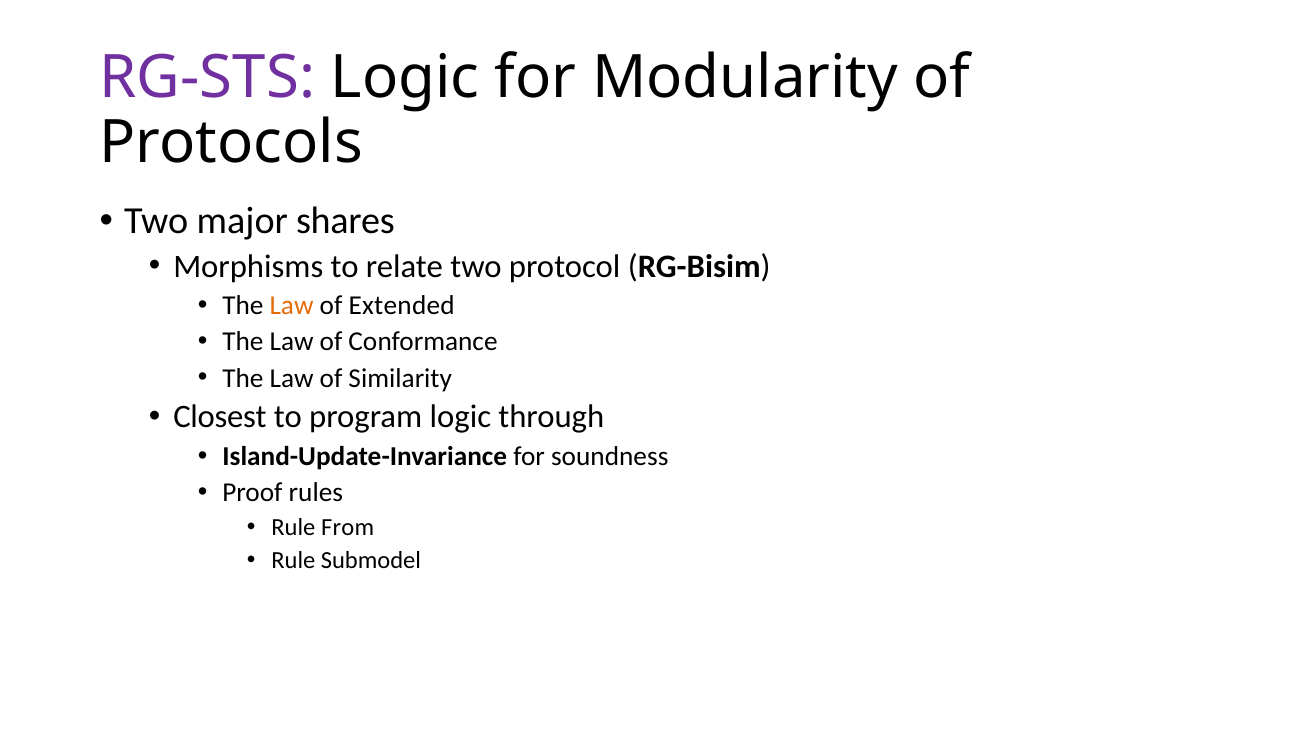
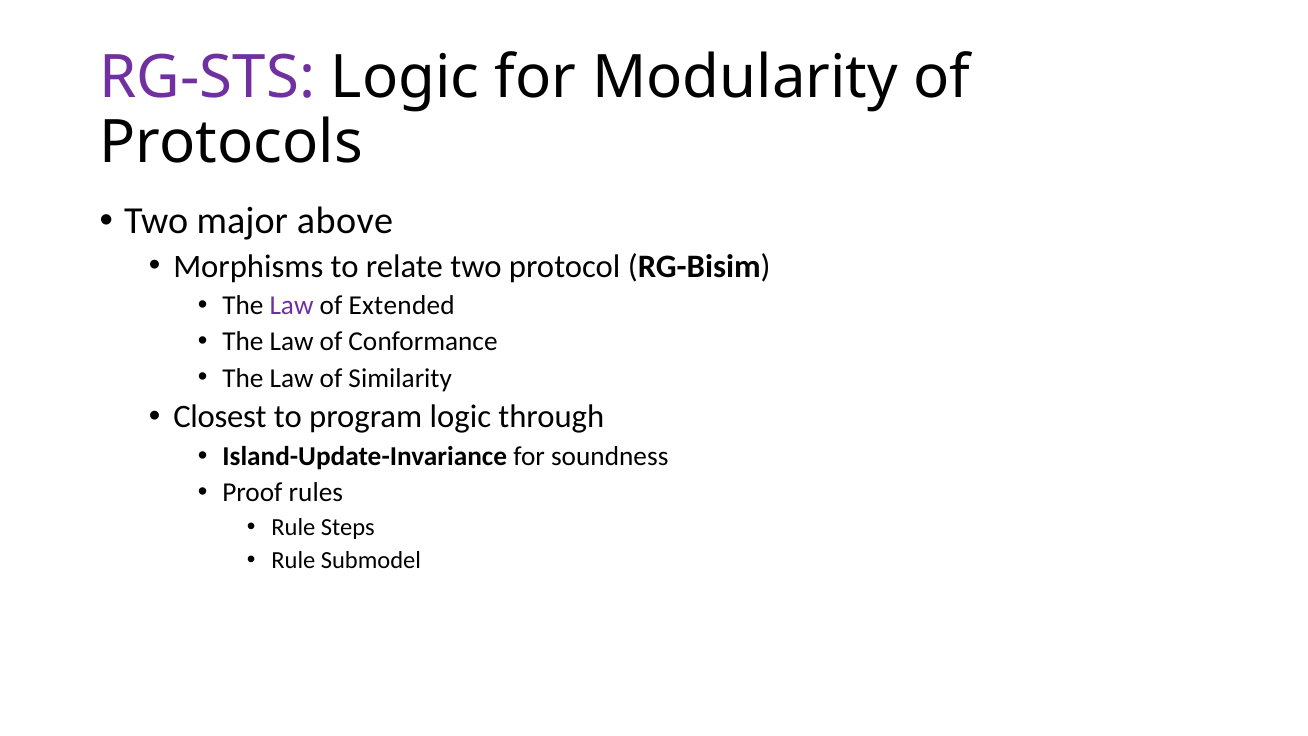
shares: shares -> above
Law at (292, 305) colour: orange -> purple
From: From -> Steps
